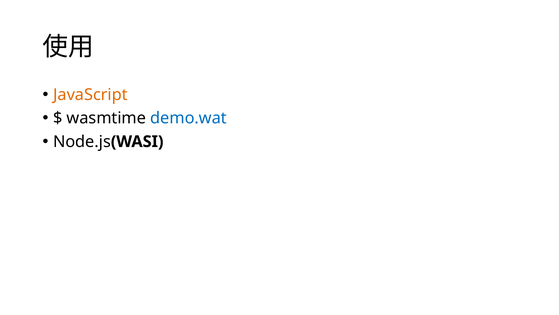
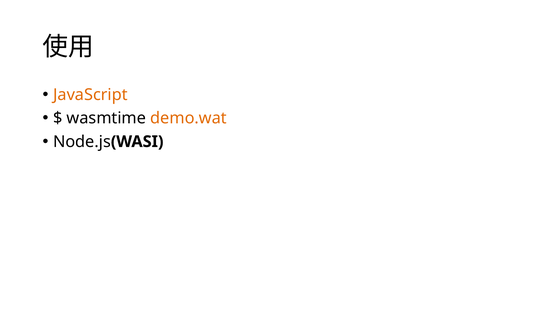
demo.wat colour: blue -> orange
